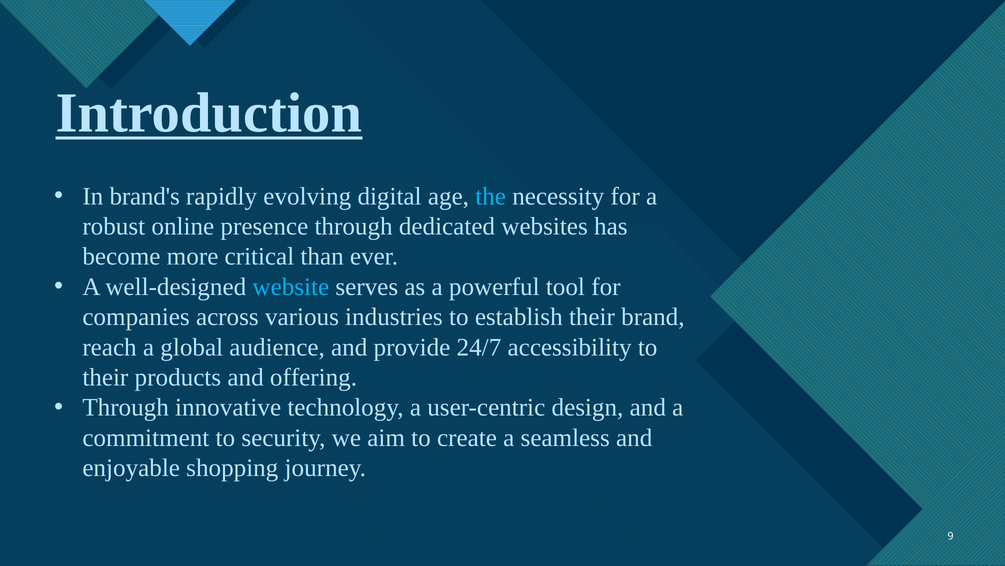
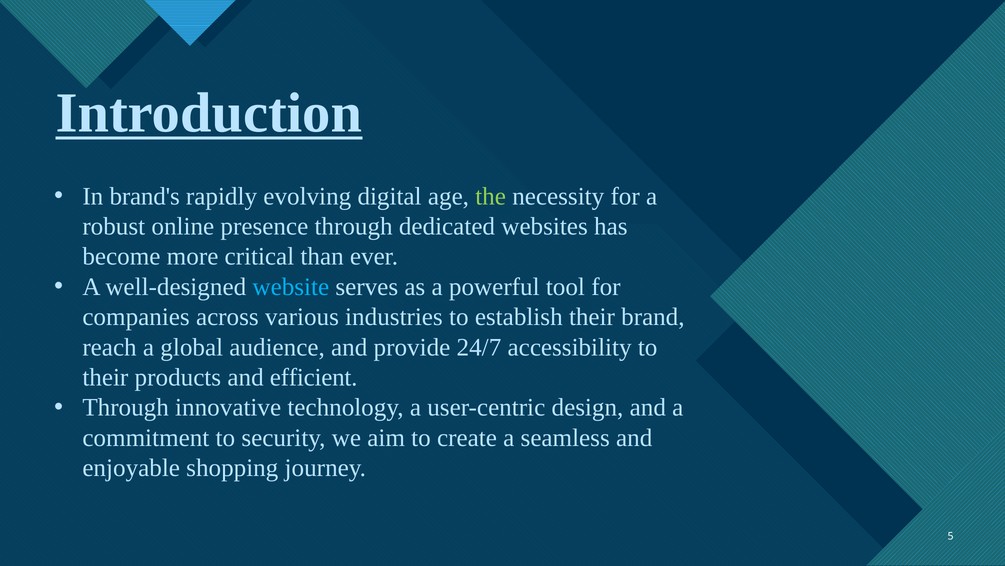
the colour: light blue -> light green
offering: offering -> efficient
9: 9 -> 5
